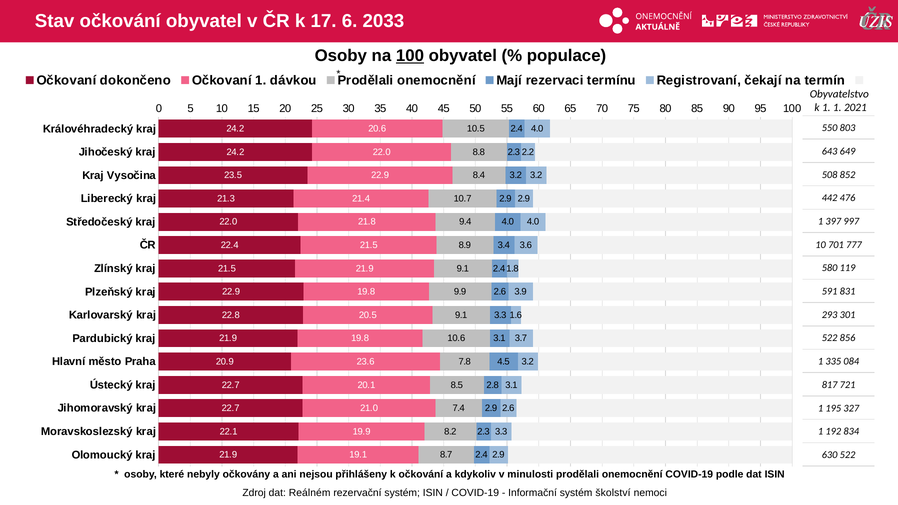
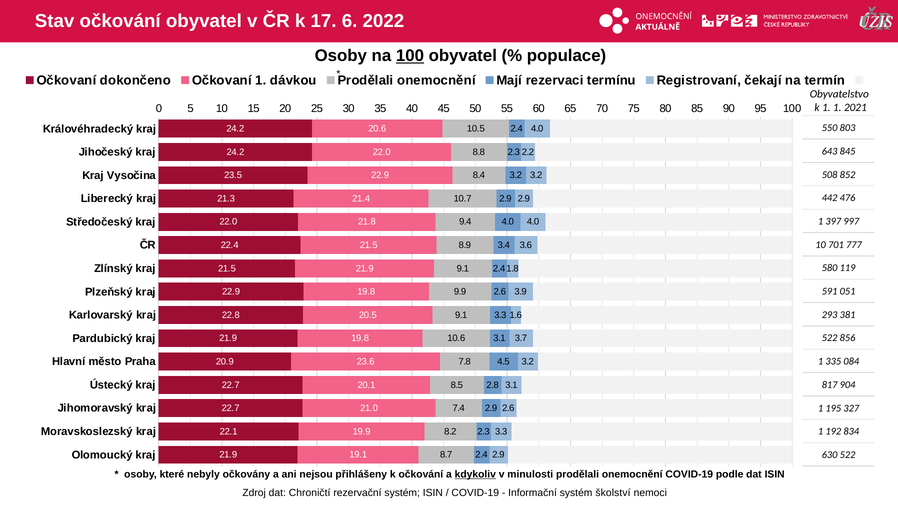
2033: 2033 -> 2022
649: 649 -> 845
831: 831 -> 051
301: 301 -> 381
721: 721 -> 904
kdykoliv underline: none -> present
Reálném: Reálném -> Chroničtí
